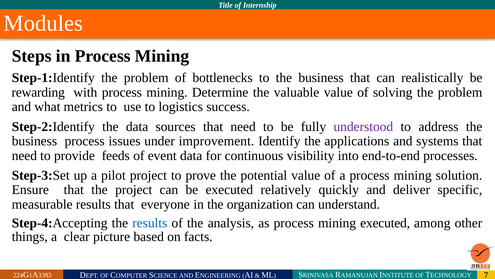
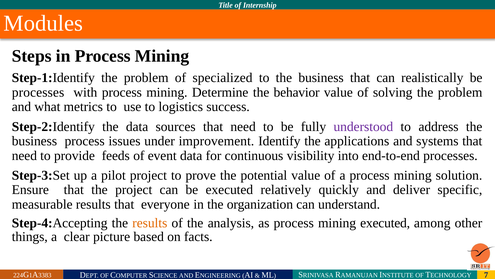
bottlenecks: bottlenecks -> specialized
rewarding at (38, 92): rewarding -> processes
valuable: valuable -> behavior
results at (150, 223) colour: blue -> orange
